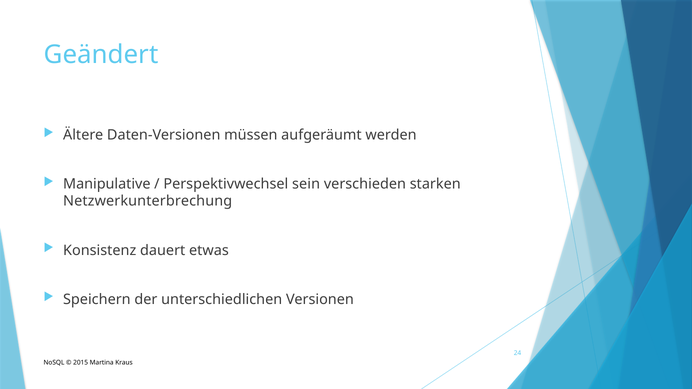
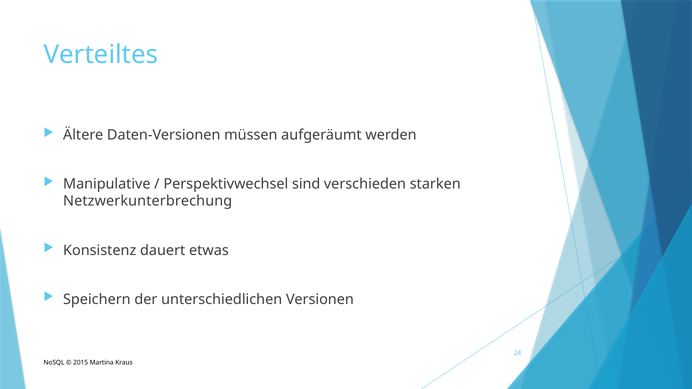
Geändert: Geändert -> Verteiltes
sein: sein -> sind
